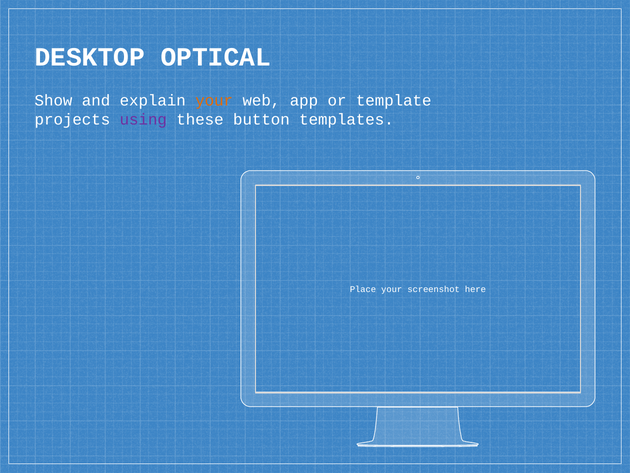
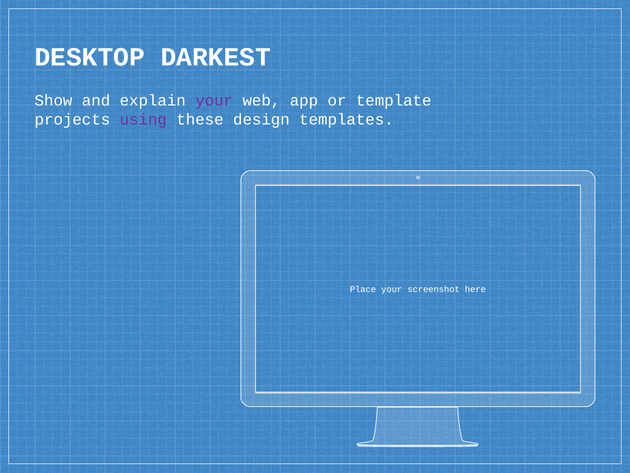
OPTICAL: OPTICAL -> DARKEST
your at (214, 101) colour: orange -> purple
button: button -> design
